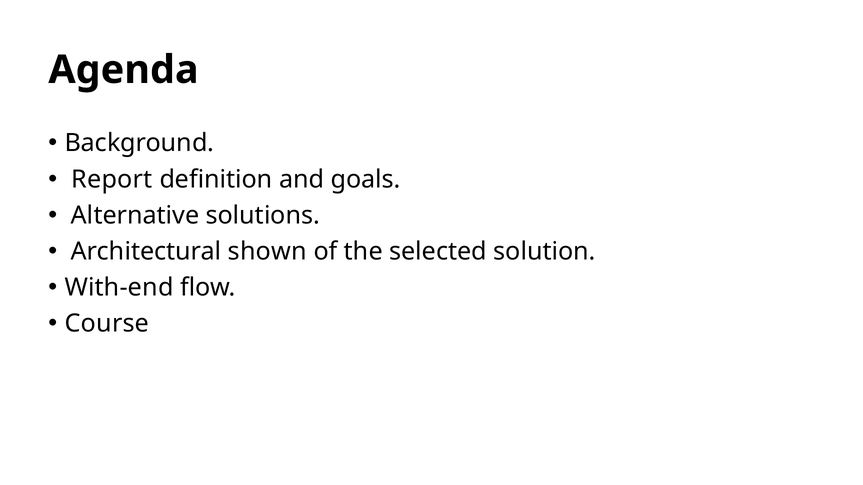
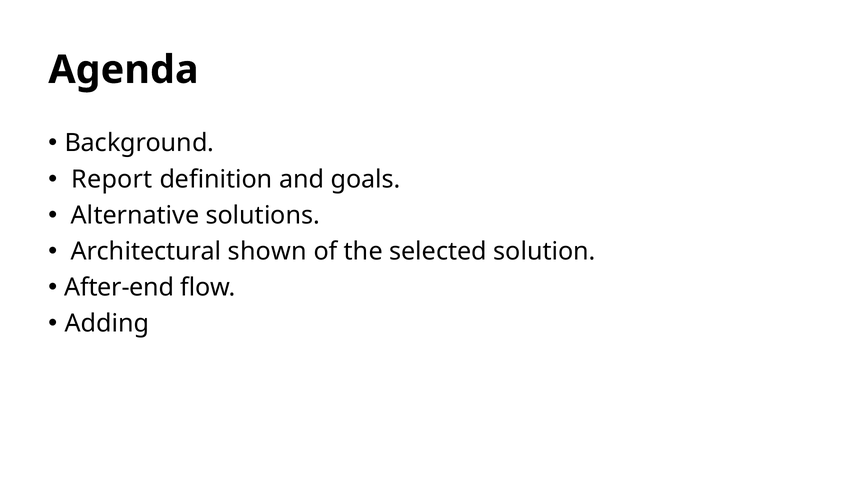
With-end: With-end -> After-end
Course: Course -> Adding
